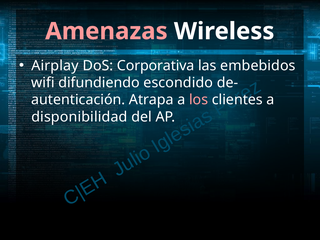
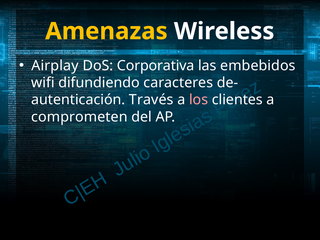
Amenazas colour: pink -> yellow
escondido: escondido -> caracteres
Atrapa: Atrapa -> Través
disponibilidad: disponibilidad -> comprometen
